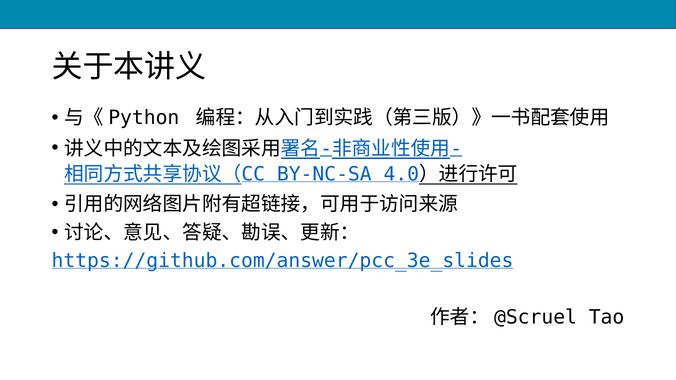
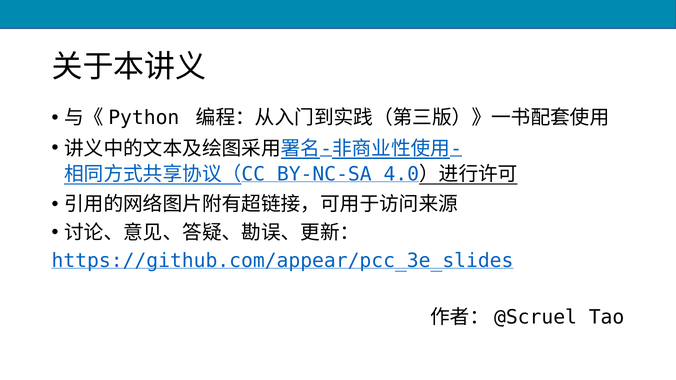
https://github.com/answer/pcc_3e_slides: https://github.com/answer/pcc_3e_slides -> https://github.com/appear/pcc_3e_slides
